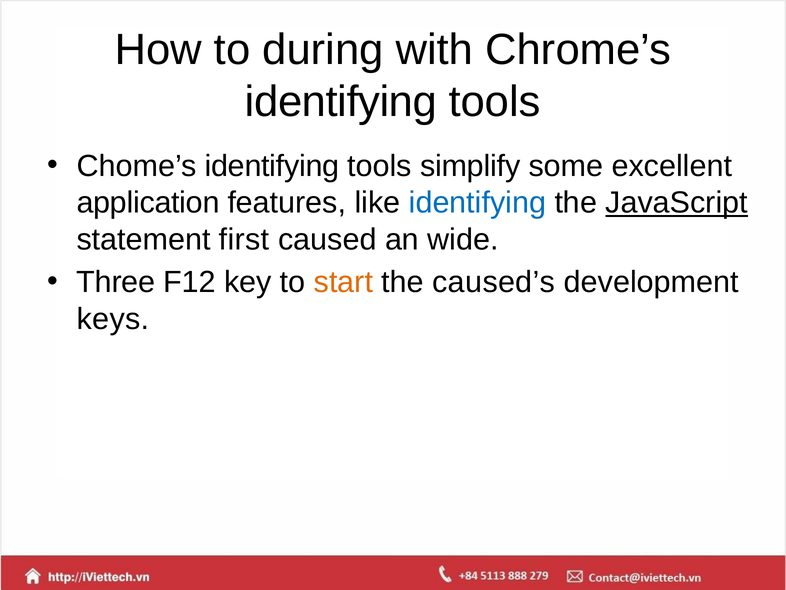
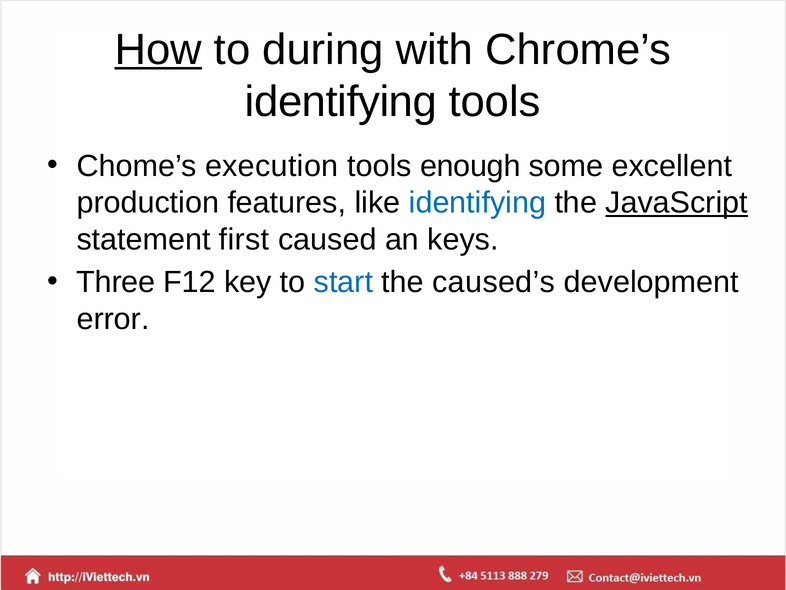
How underline: none -> present
Chome’s identifying: identifying -> execution
simplify: simplify -> enough
application: application -> production
wide: wide -> keys
start colour: orange -> blue
keys: keys -> error
